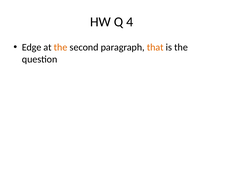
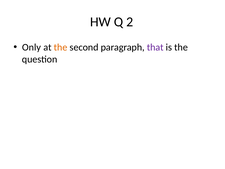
4: 4 -> 2
Edge: Edge -> Only
that colour: orange -> purple
